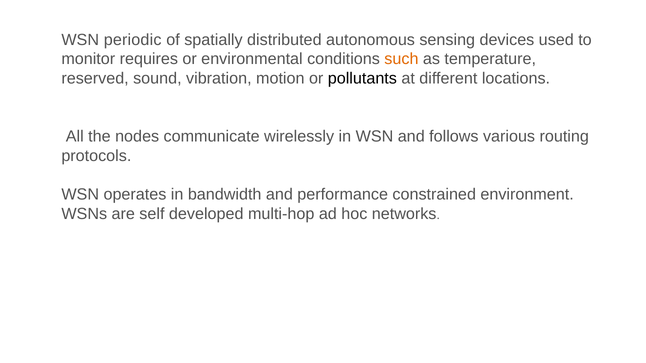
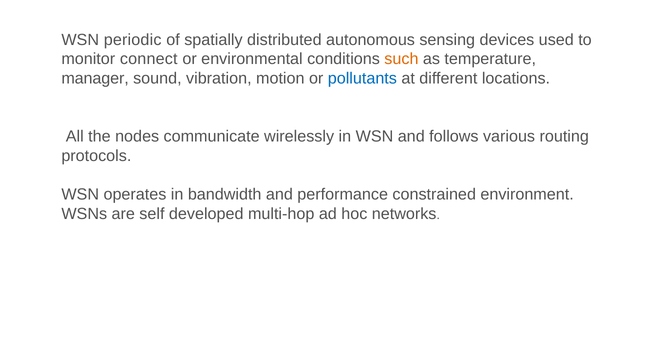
requires: requires -> connect
reserved: reserved -> manager
pollutants colour: black -> blue
